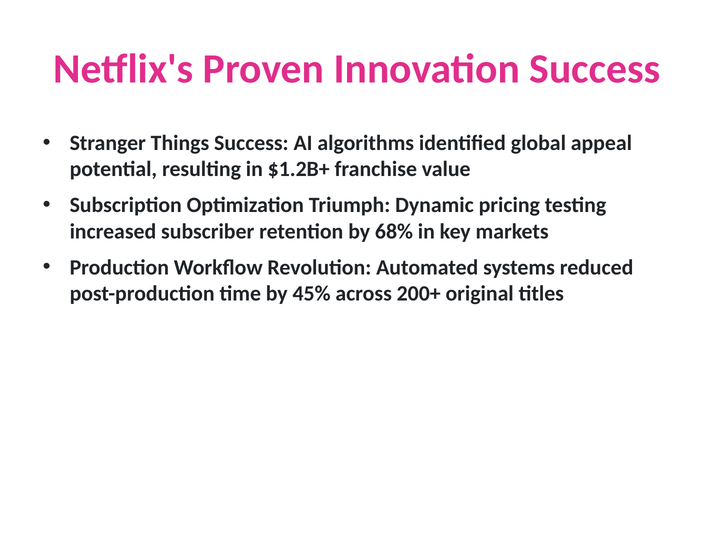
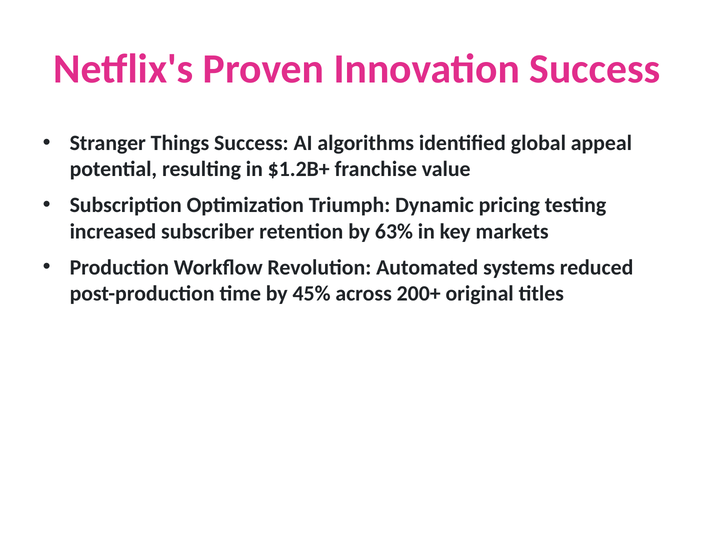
68%: 68% -> 63%
